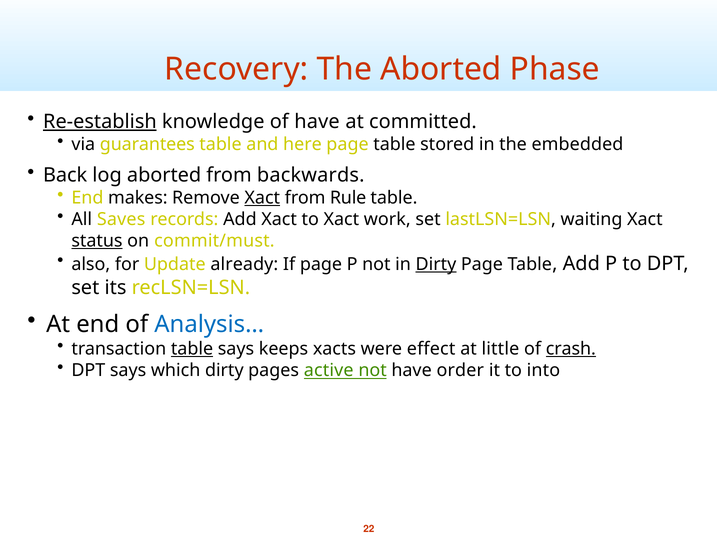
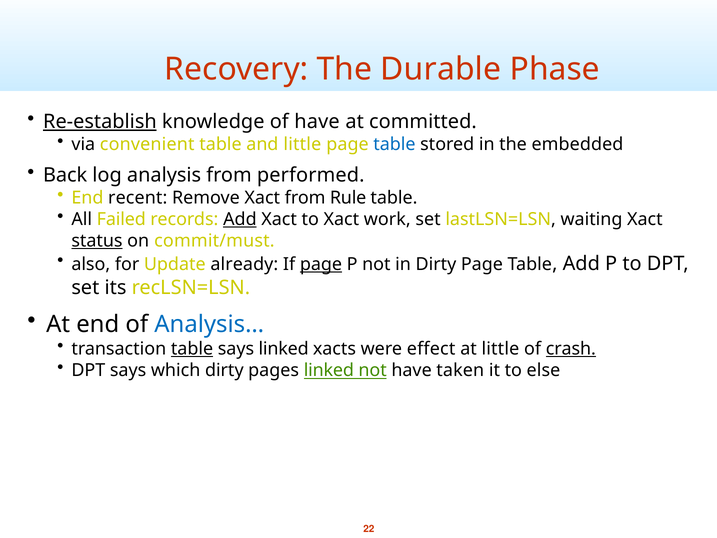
The Aborted: Aborted -> Durable
guarantees: guarantees -> convenient
and here: here -> little
table at (394, 144) colour: black -> blue
log aborted: aborted -> analysis
backwards: backwards -> performed
makes: makes -> recent
Xact at (262, 198) underline: present -> none
Saves: Saves -> Failed
Add at (240, 219) underline: none -> present
page at (321, 264) underline: none -> present
Dirty at (436, 264) underline: present -> none
says keeps: keeps -> linked
pages active: active -> linked
order: order -> taken
into: into -> else
